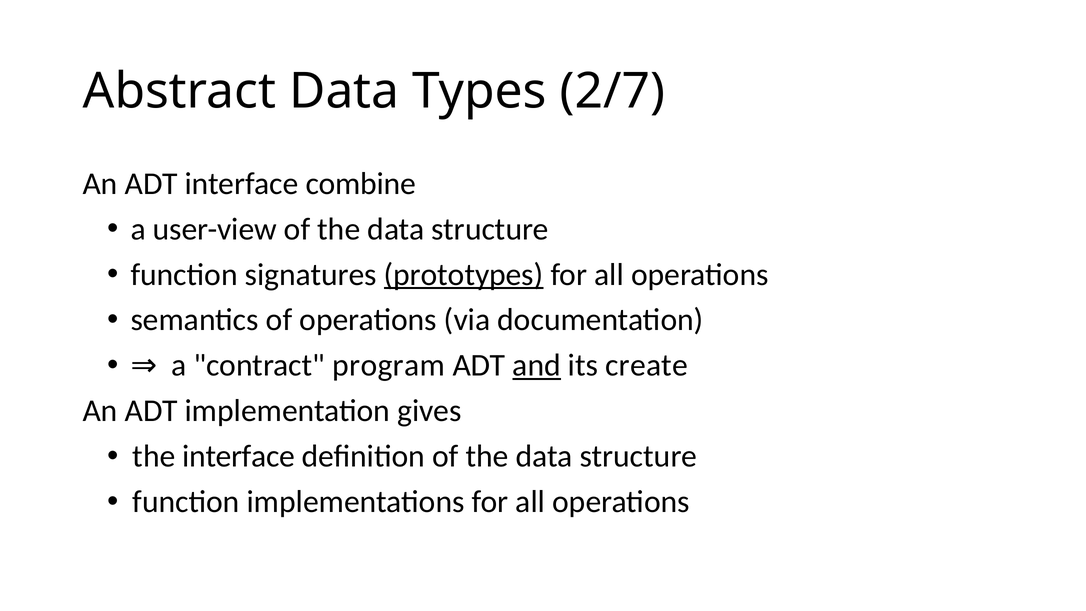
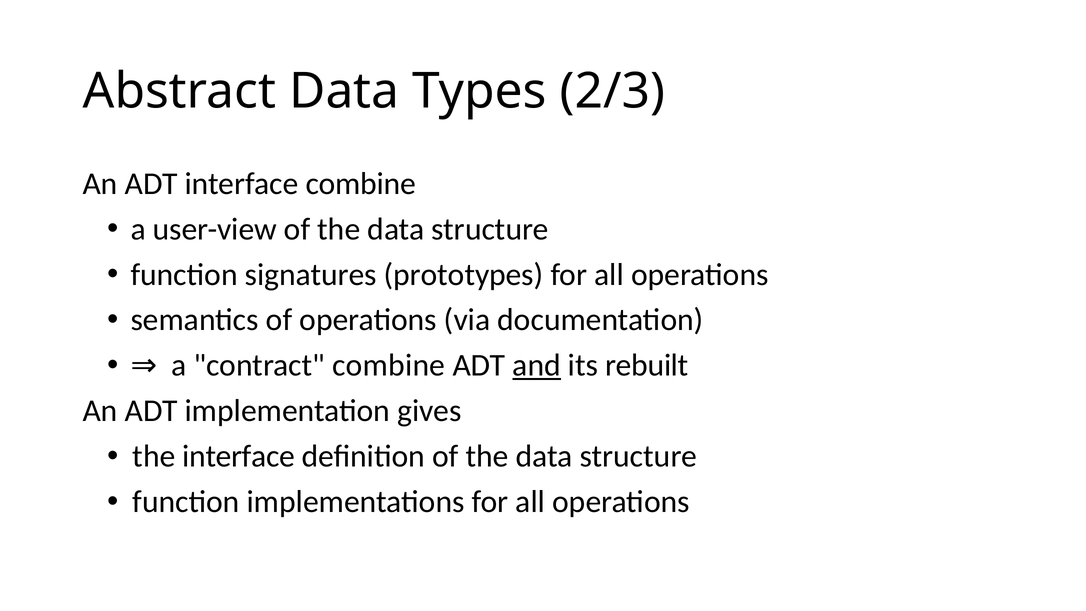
2/7: 2/7 -> 2/3
prototypes underline: present -> none
contract program: program -> combine
create: create -> rebuilt
